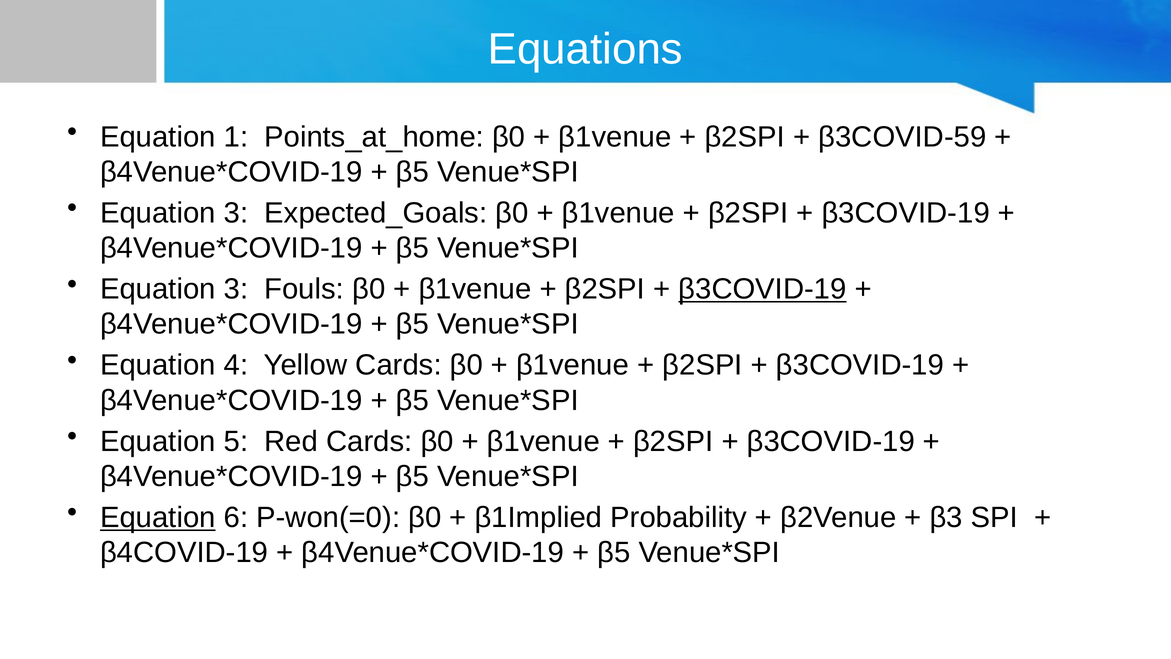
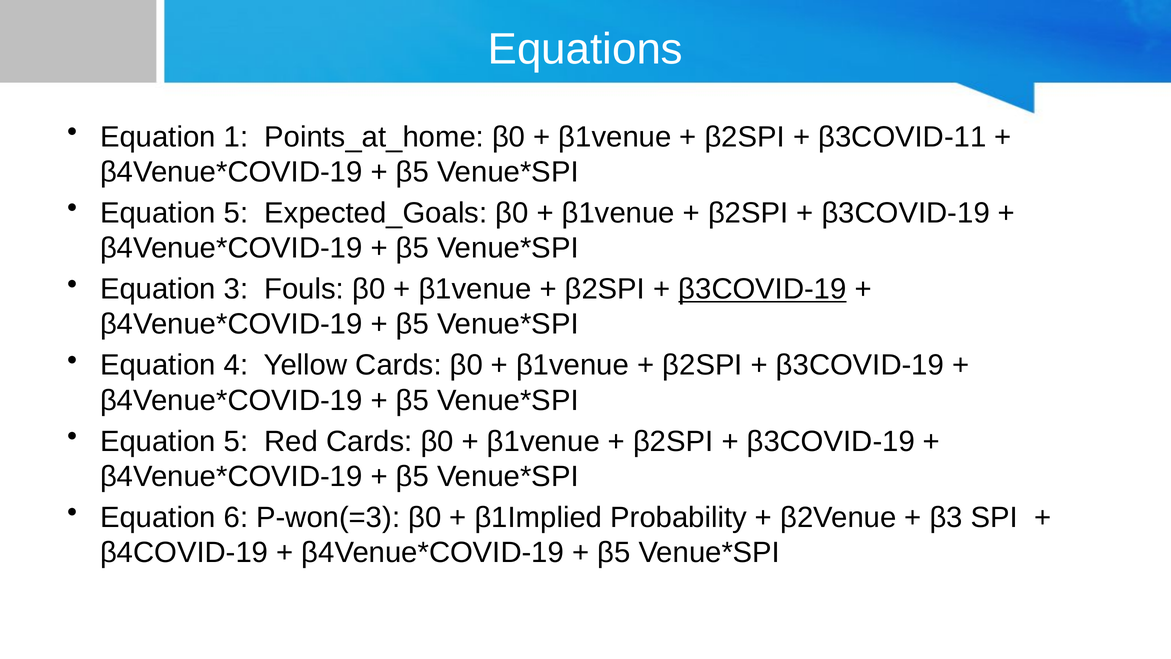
β3COVID-59: β3COVID-59 -> β3COVID-11
3 at (236, 213): 3 -> 5
Equation at (158, 517) underline: present -> none
P-won(=0: P-won(=0 -> P-won(=3
